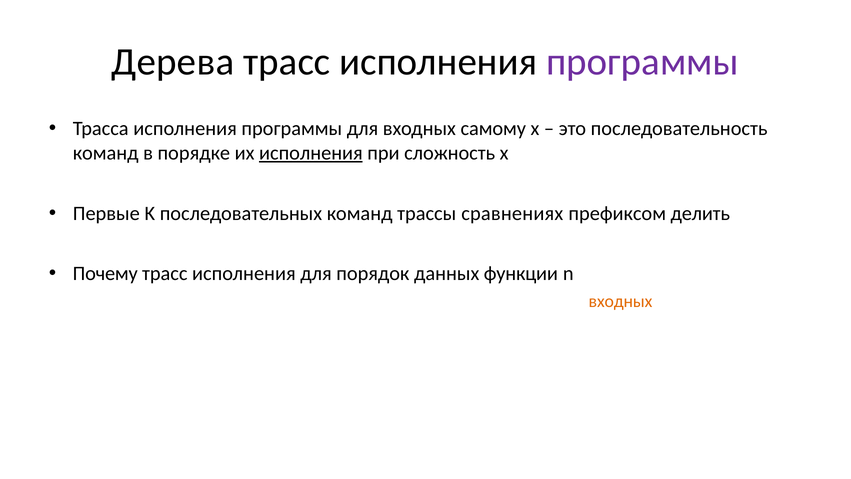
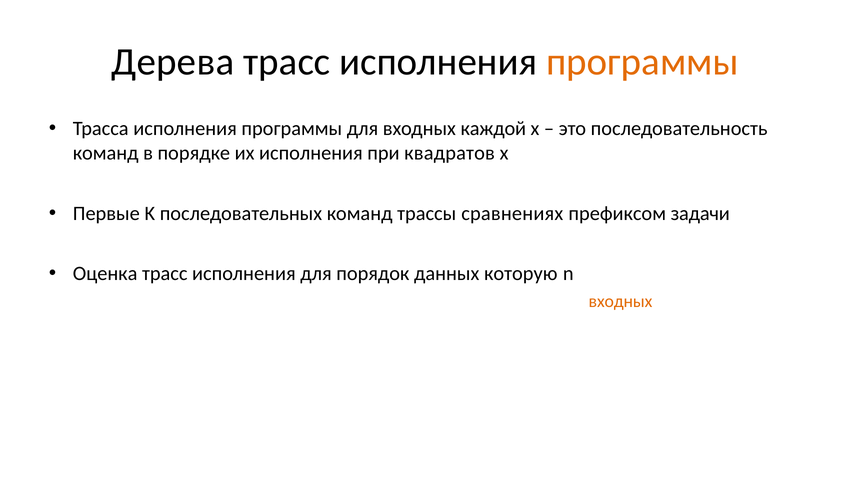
программы at (642, 62) colour: purple -> orange
самому: самому -> каждой
исполнения at (311, 153) underline: present -> none
cложность: cложность -> квадратов
делить: делить -> задачи
Почему: Почему -> Оценка
функции: функции -> которую
